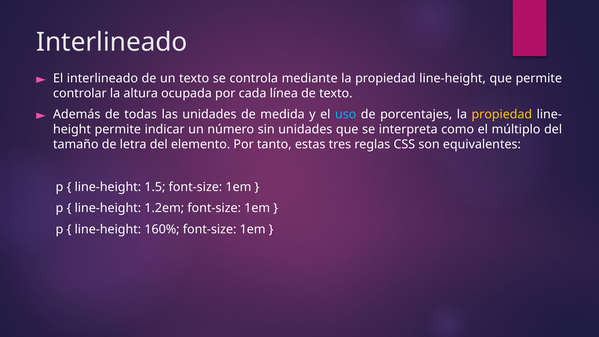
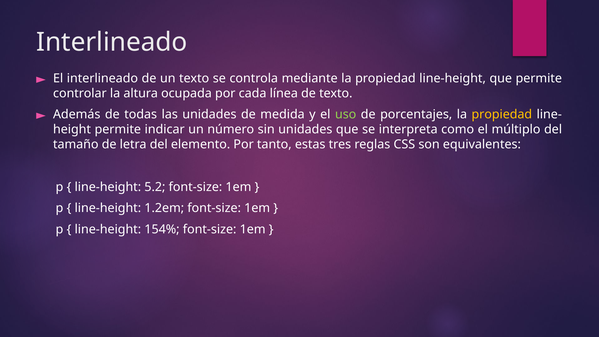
uso colour: light blue -> light green
1.5: 1.5 -> 5.2
160%: 160% -> 154%
